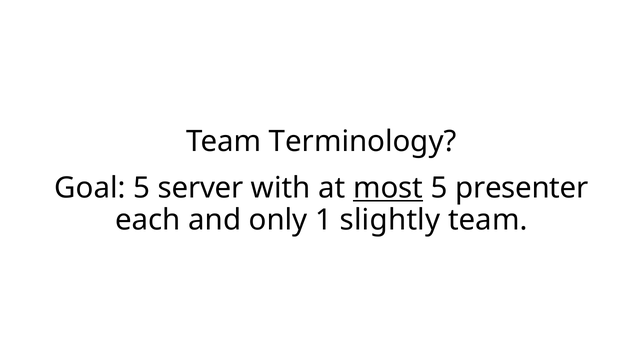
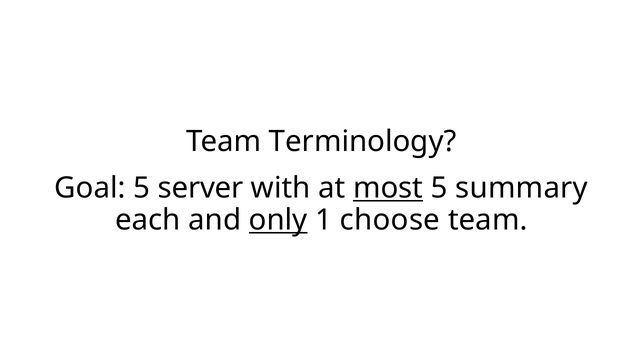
presenter: presenter -> summary
only underline: none -> present
slightly: slightly -> choose
